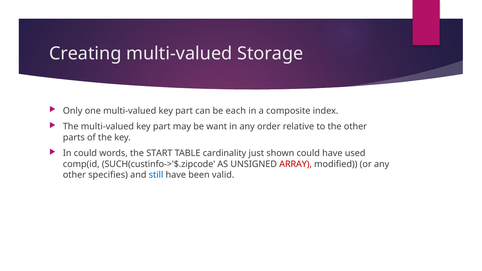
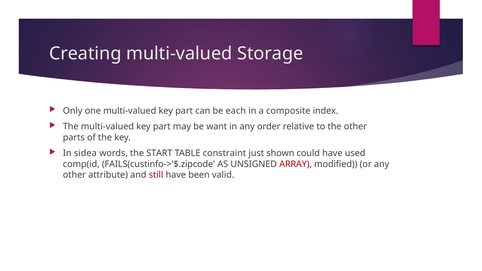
In could: could -> sidea
cardinality: cardinality -> constraint
SUCH(custinfo->'$.zipcode: SUCH(custinfo->'$.zipcode -> FAILS(custinfo->'$.zipcode
specifies: specifies -> attribute
still colour: blue -> red
